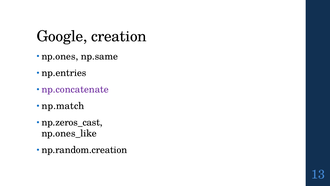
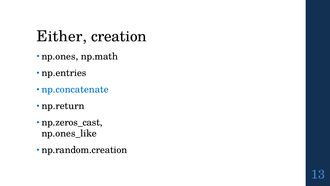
Google: Google -> Either
np.same: np.same -> np.math
np.concatenate colour: purple -> blue
np.match: np.match -> np.return
